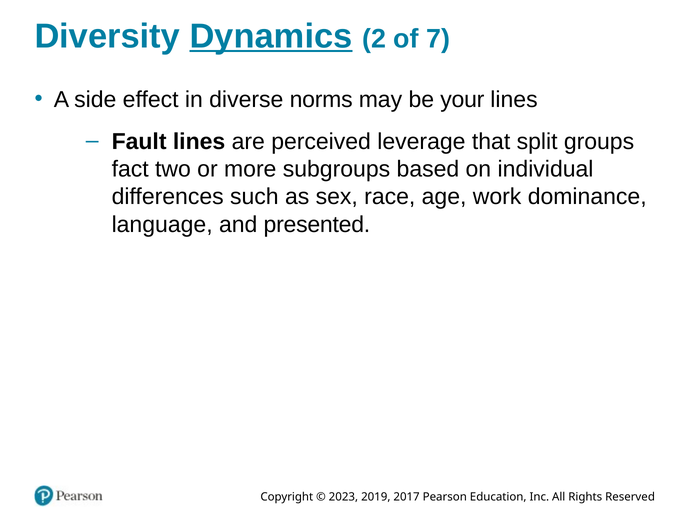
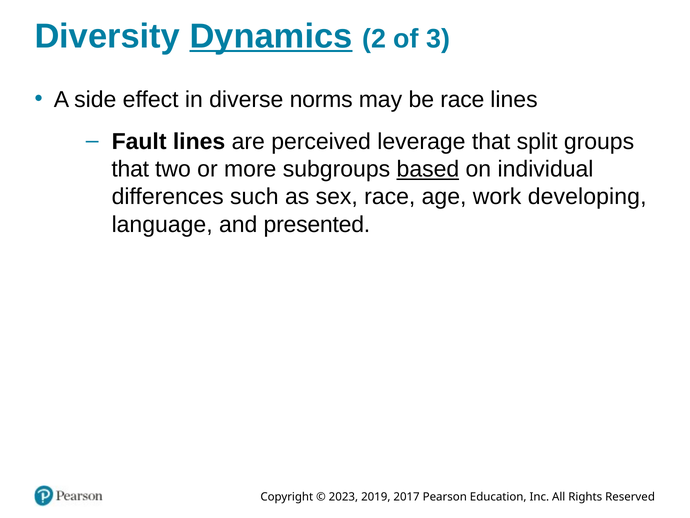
7: 7 -> 3
be your: your -> race
fact at (130, 169): fact -> that
based underline: none -> present
dominance: dominance -> developing
